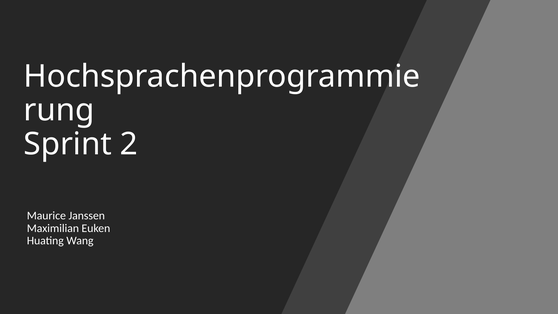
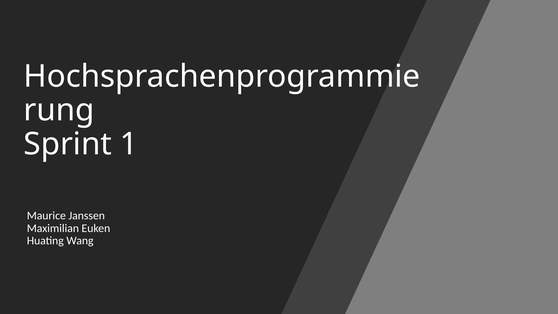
2: 2 -> 1
